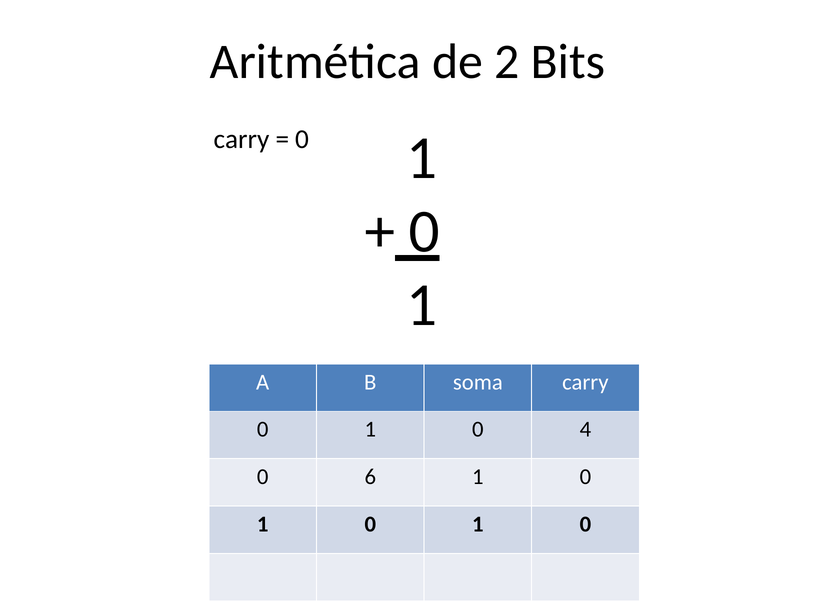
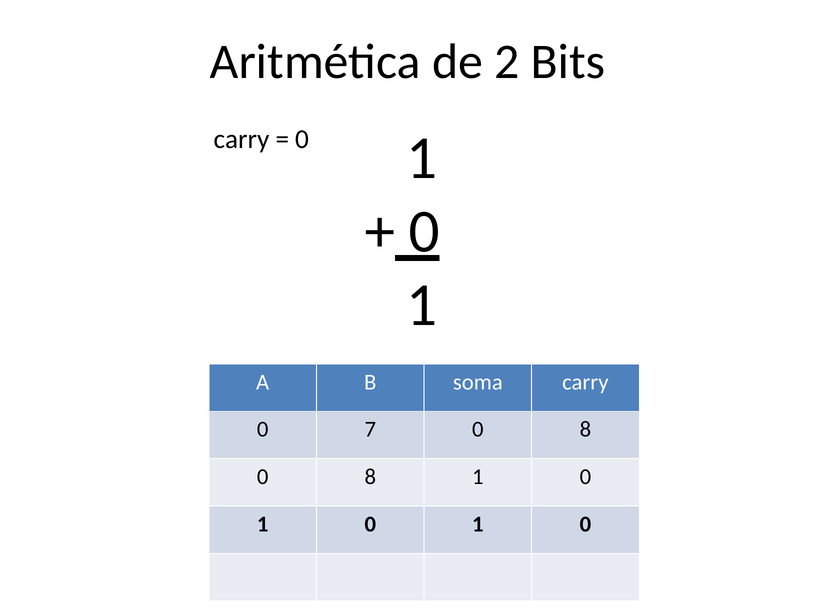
1 at (370, 429): 1 -> 7
4 at (585, 429): 4 -> 8
6 at (370, 477): 6 -> 8
